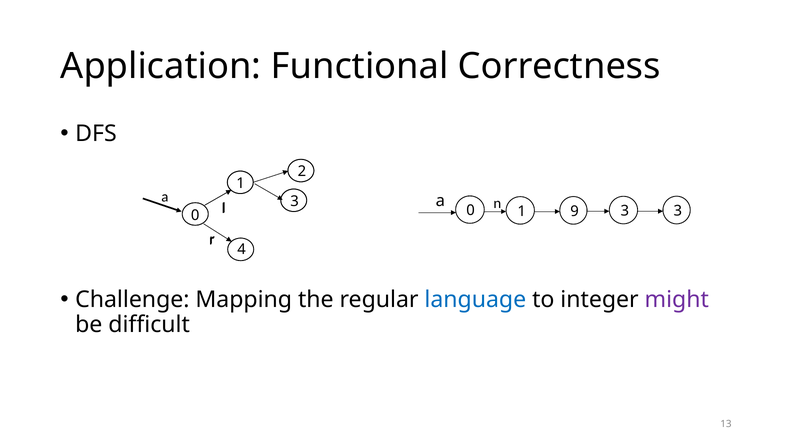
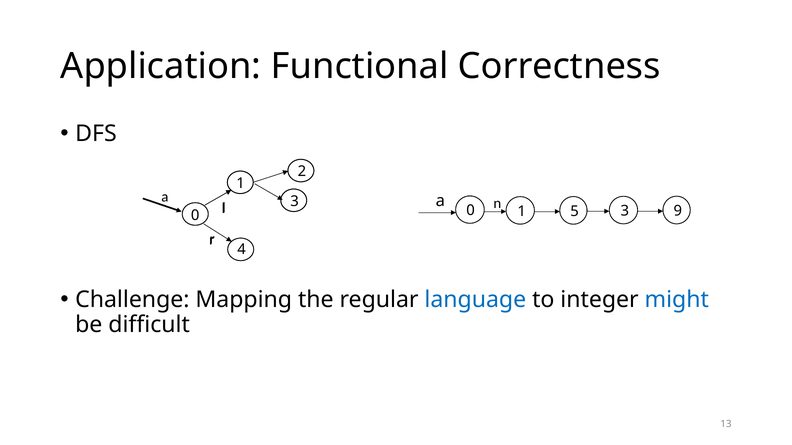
9: 9 -> 5
3 at (678, 211): 3 -> 9
might colour: purple -> blue
